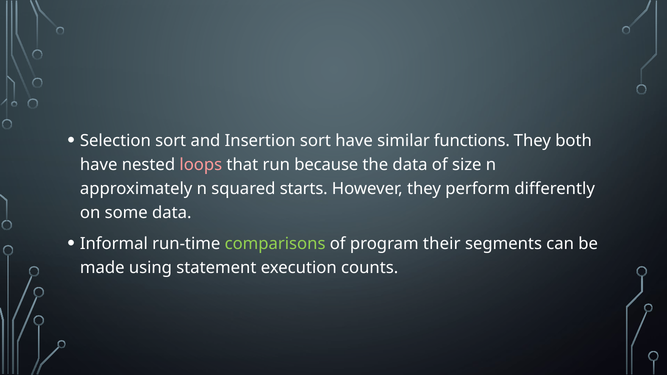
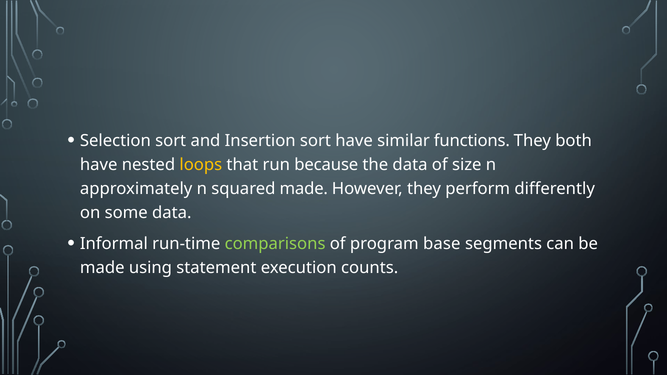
loops colour: pink -> yellow
squared starts: starts -> made
their: their -> base
